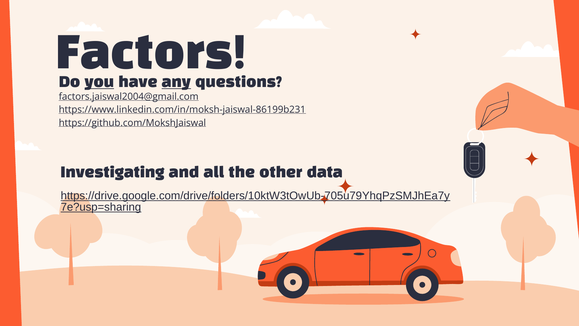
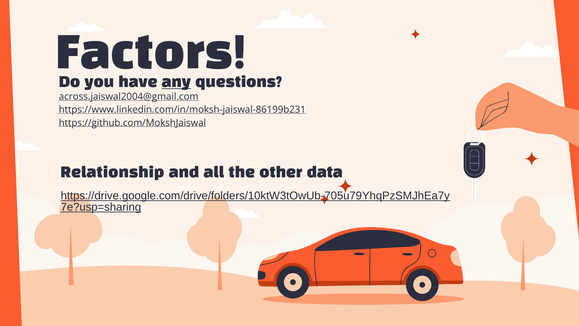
you underline: present -> none
factors.jaiswal2004@gmail.com: factors.jaiswal2004@gmail.com -> across.jaiswal2004@gmail.com
Investigating: Investigating -> Relationship
